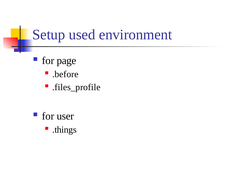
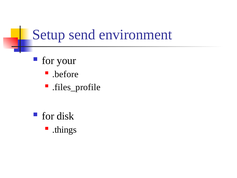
used: used -> send
page: page -> your
user: user -> disk
